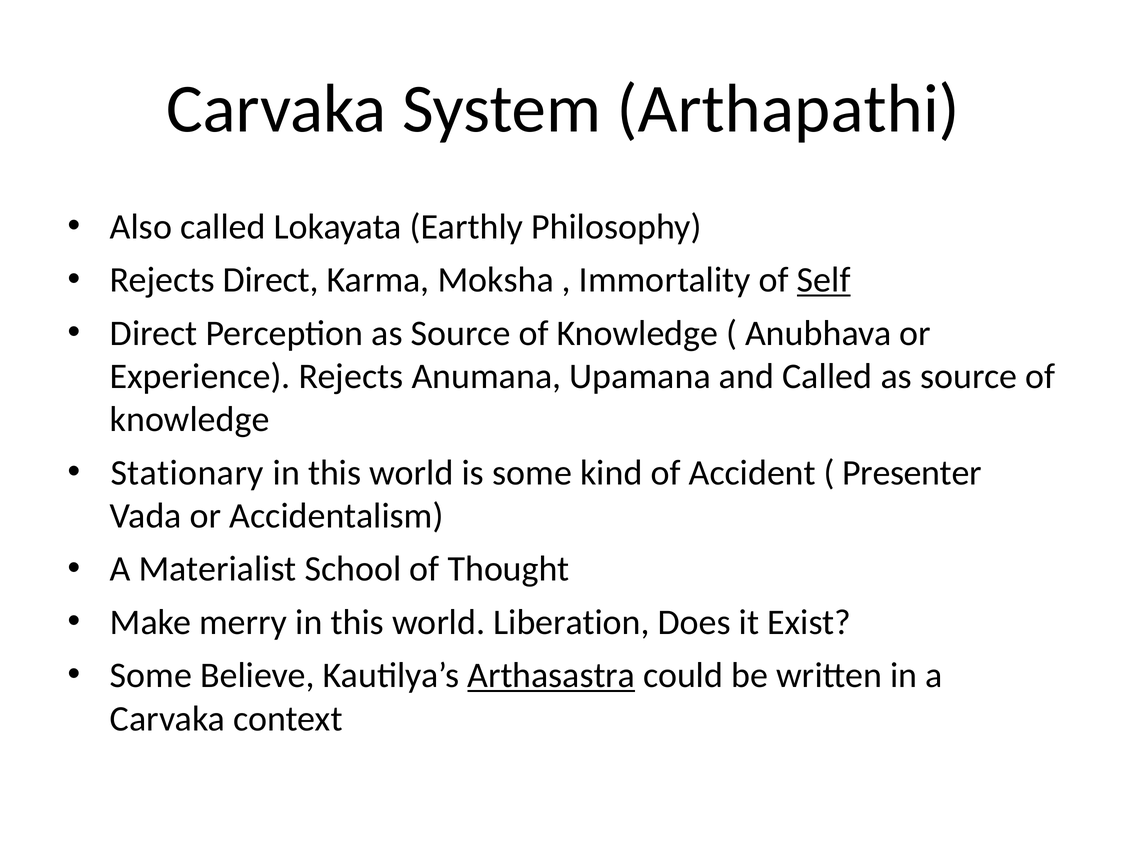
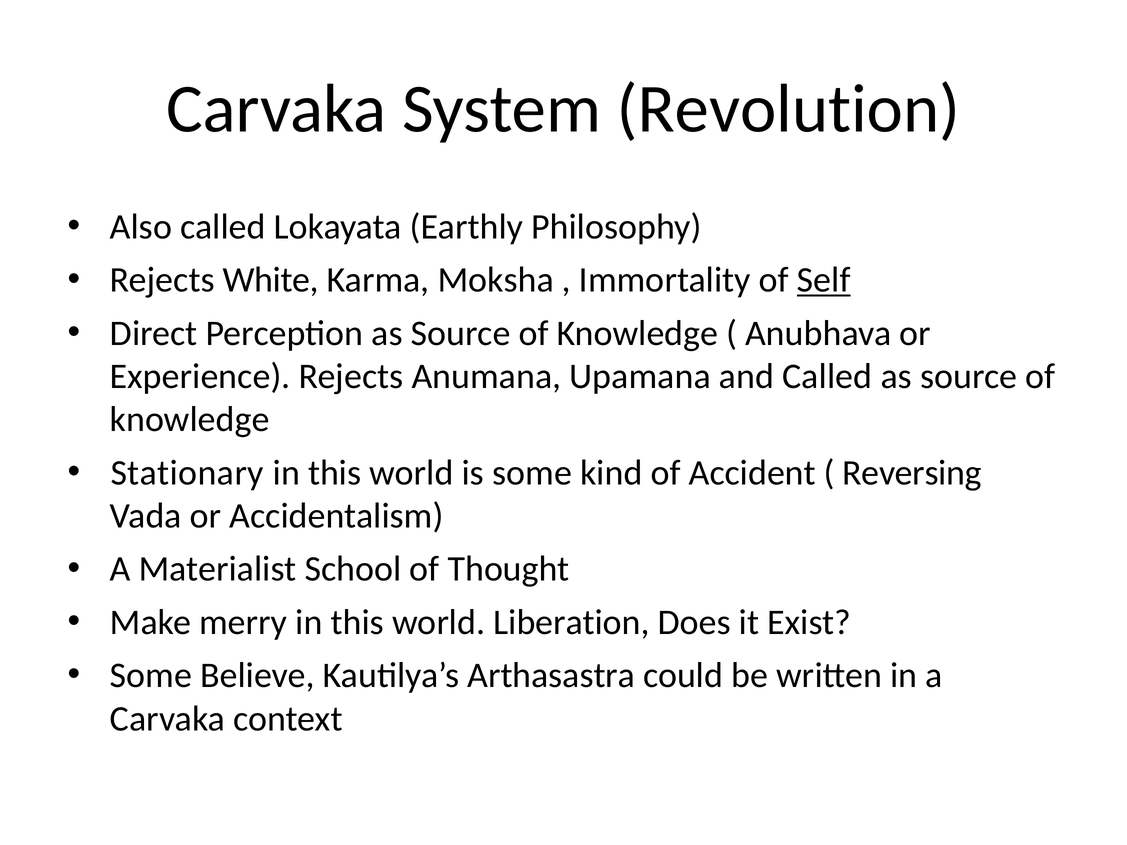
Arthapathi: Arthapathi -> Revolution
Rejects Direct: Direct -> White
Presenter: Presenter -> Reversing
Arthasastra underline: present -> none
